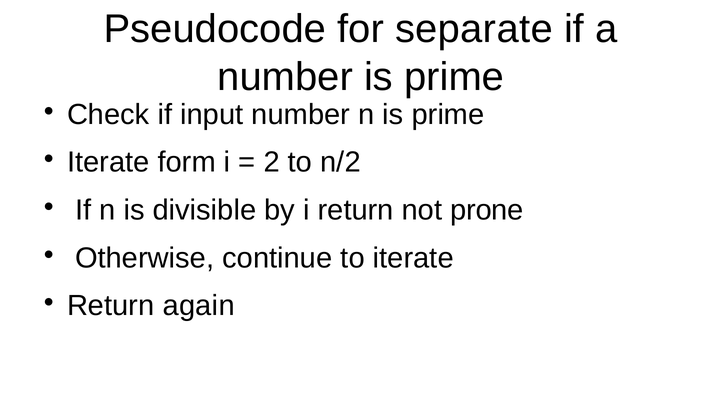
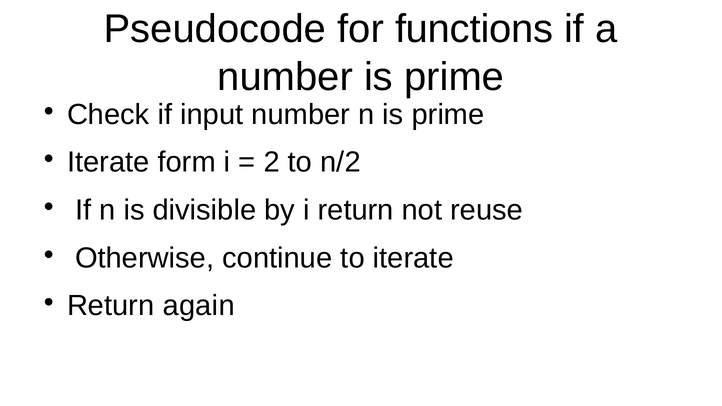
separate: separate -> functions
prone: prone -> reuse
